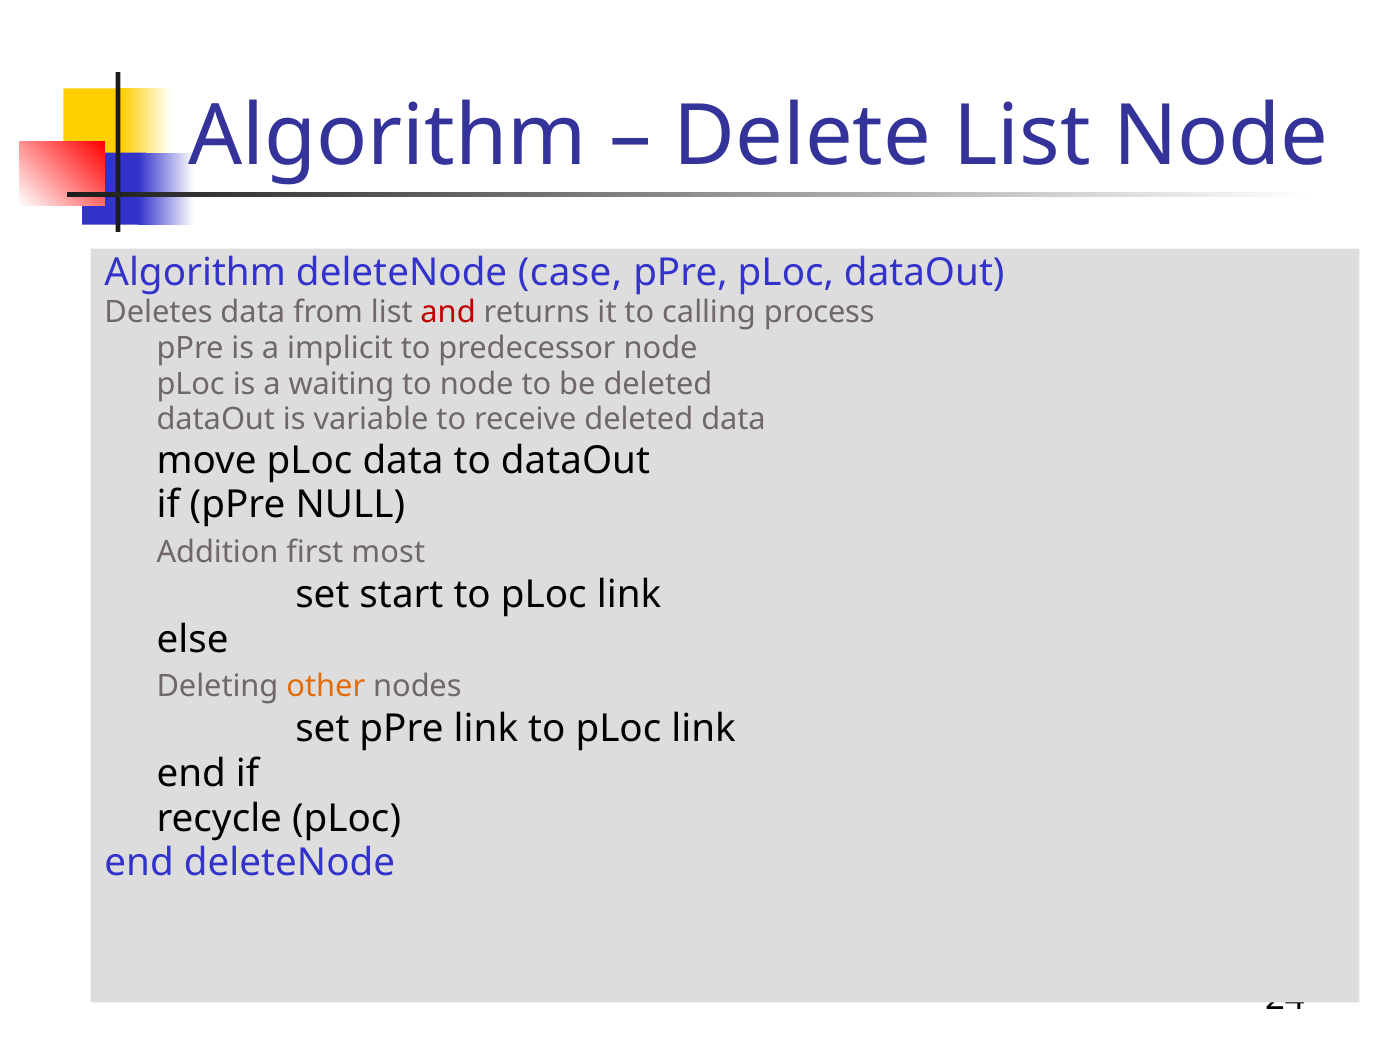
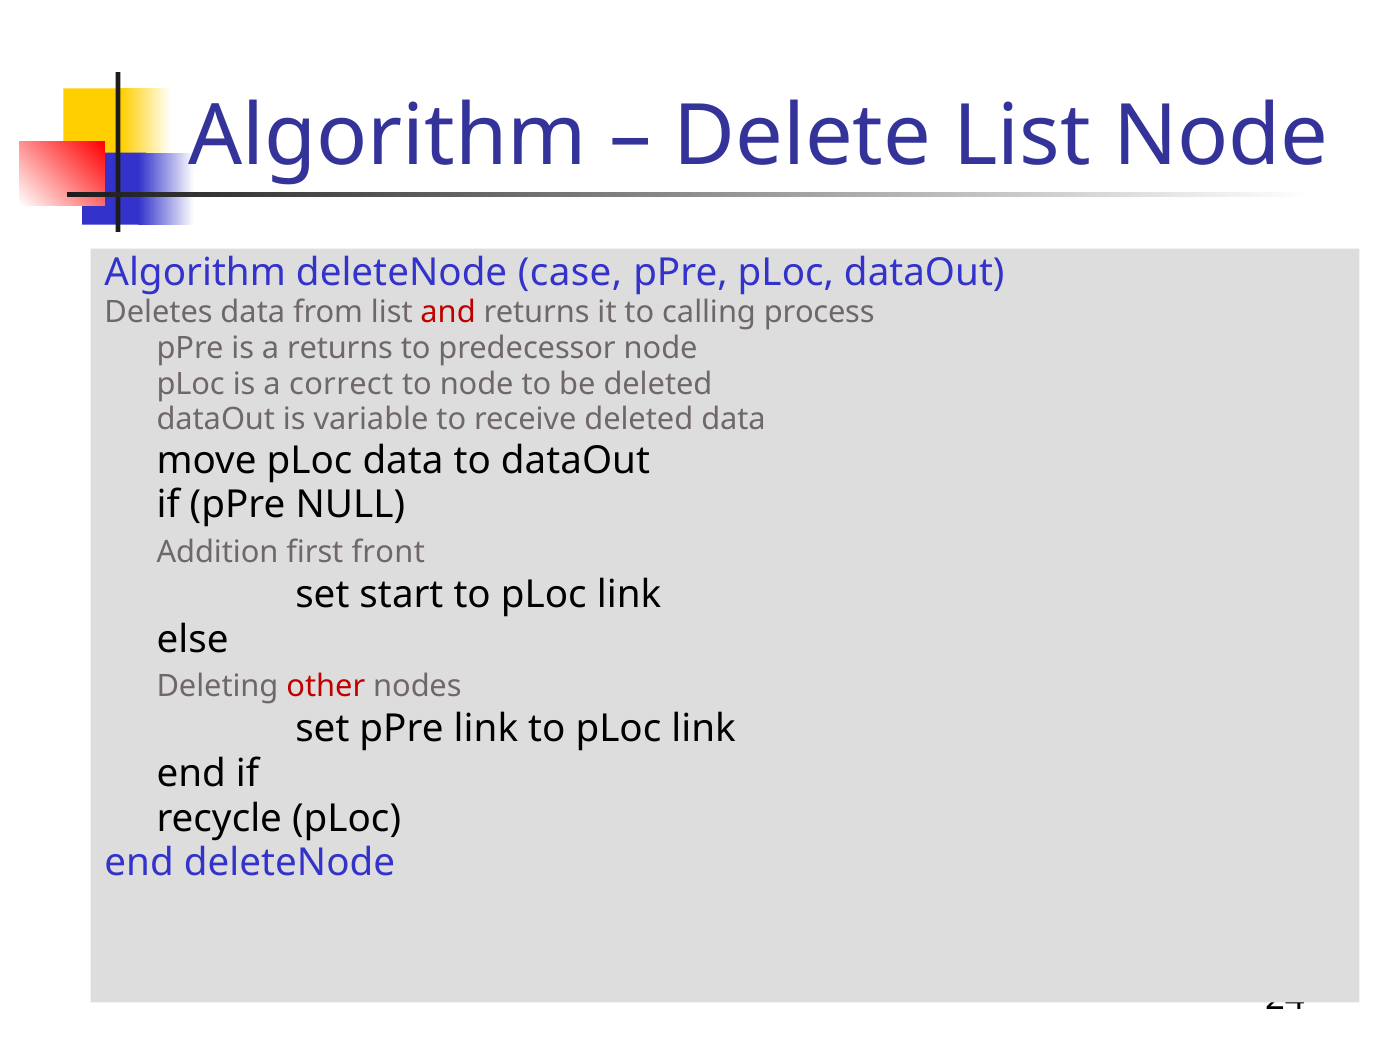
a implicit: implicit -> returns
waiting: waiting -> correct
most: most -> front
other colour: orange -> red
